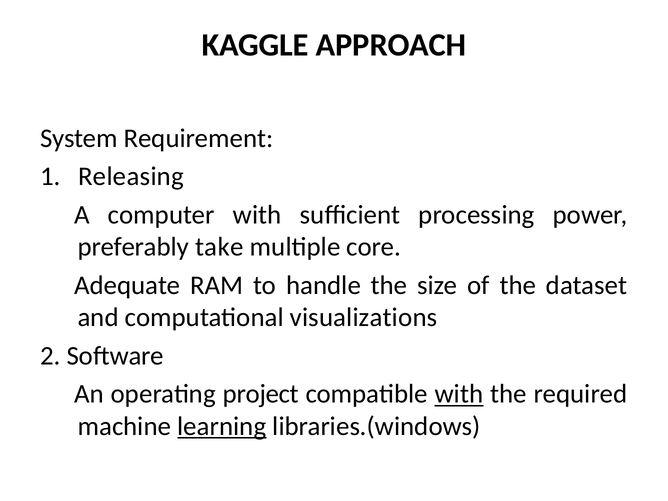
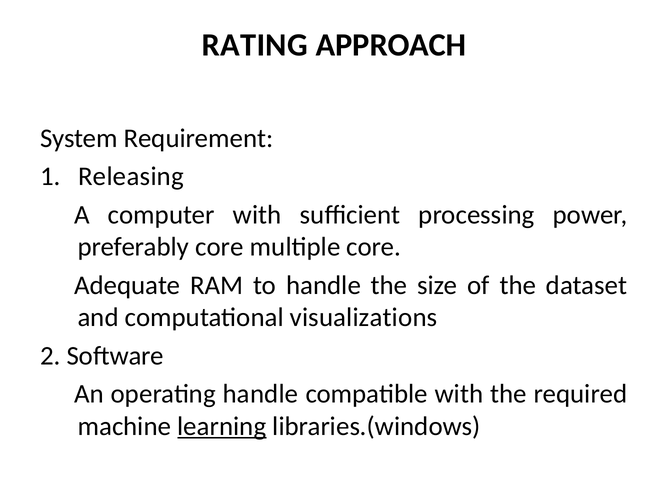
KAGGLE: KAGGLE -> RATING
preferably take: take -> core
operating project: project -> handle
with at (459, 394) underline: present -> none
